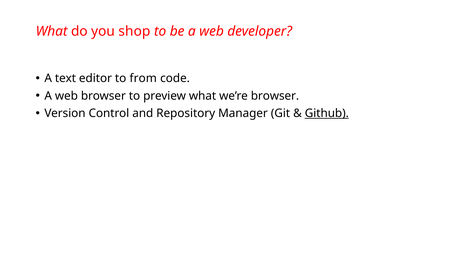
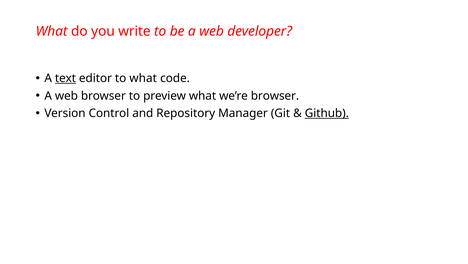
shop: shop -> write
text underline: none -> present
to from: from -> what
